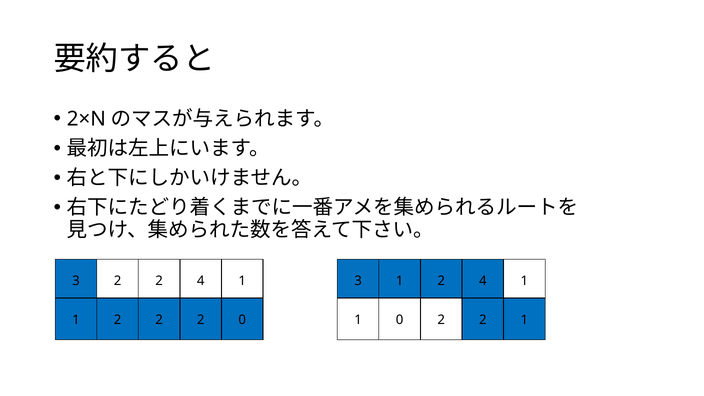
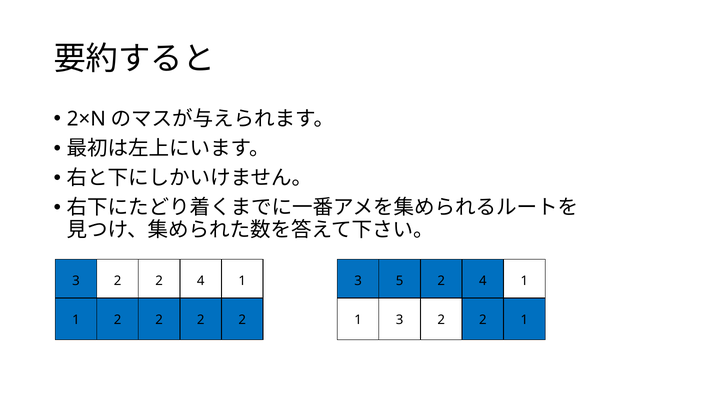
3 1: 1 -> 5
2 2 2 0: 0 -> 2
1 0: 0 -> 3
